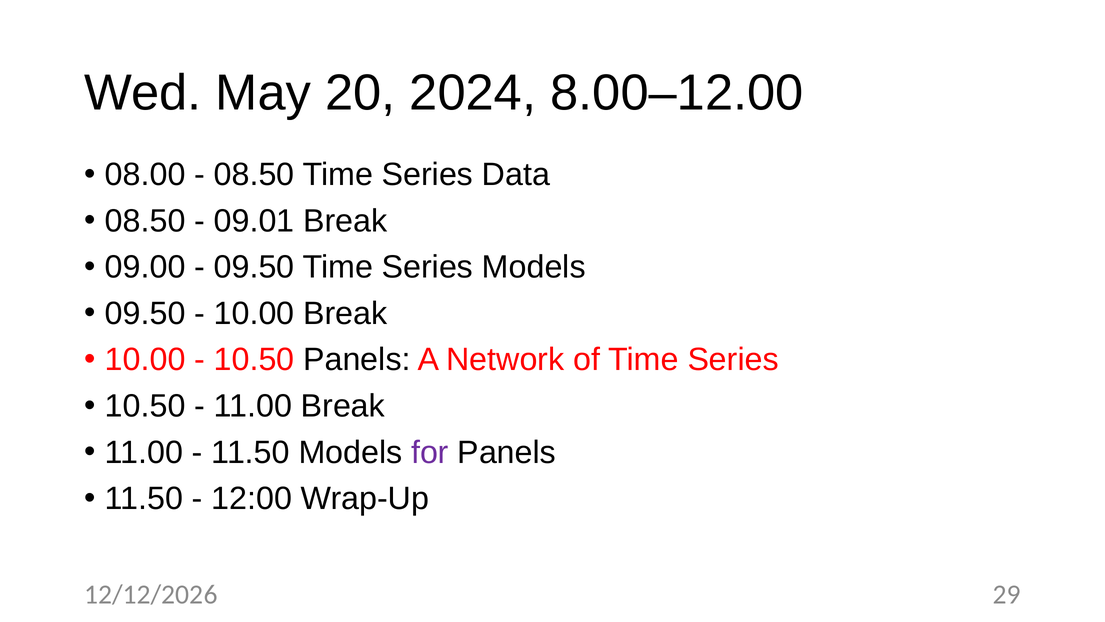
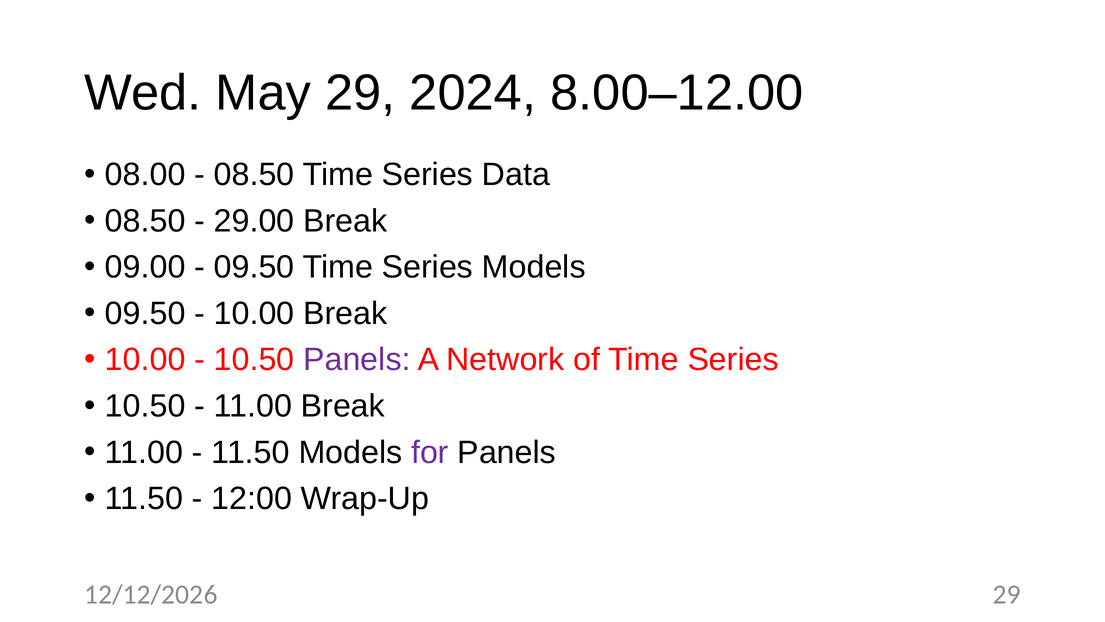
May 20: 20 -> 29
09.01: 09.01 -> 29.00
Panels at (357, 360) colour: black -> purple
